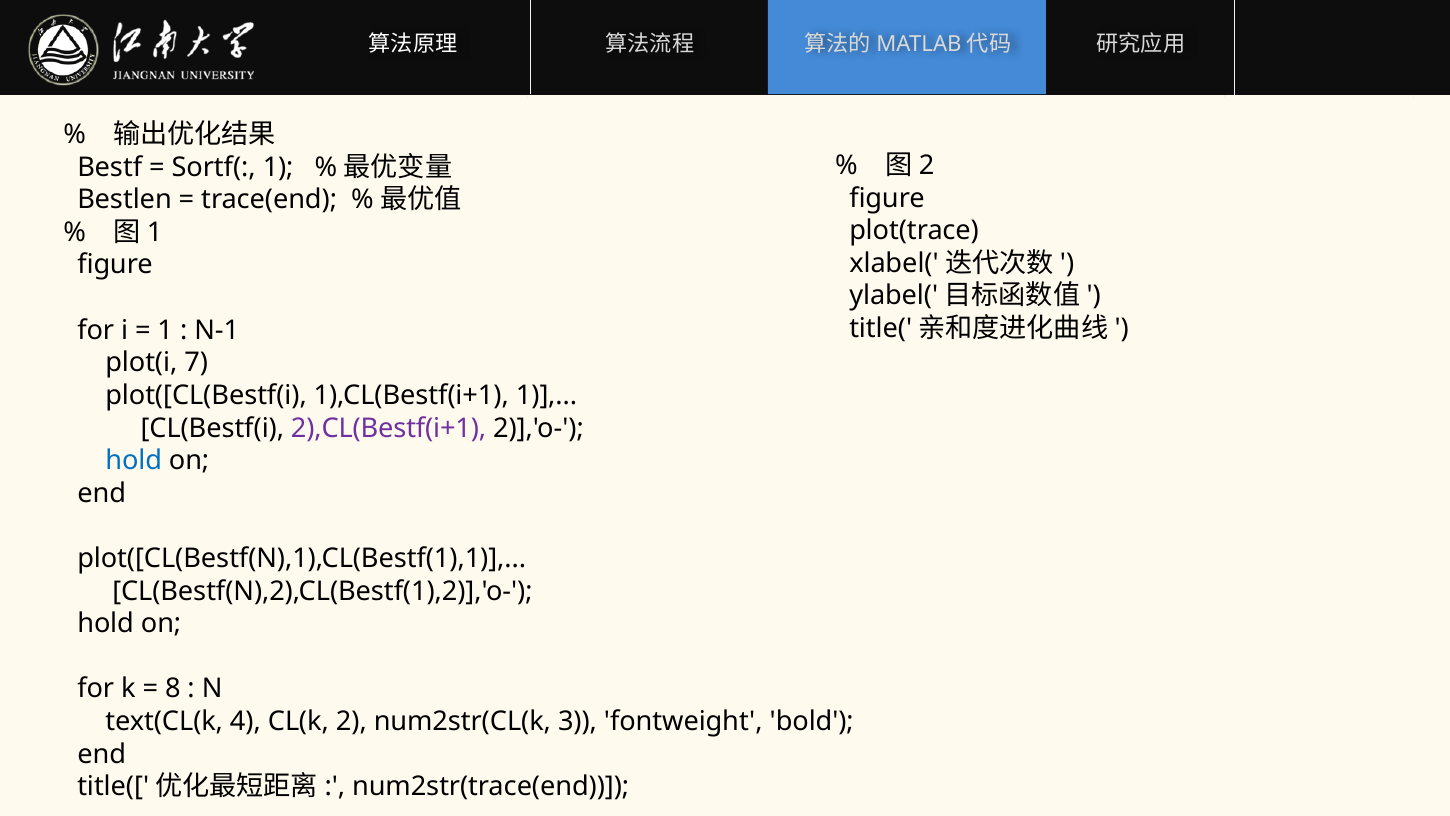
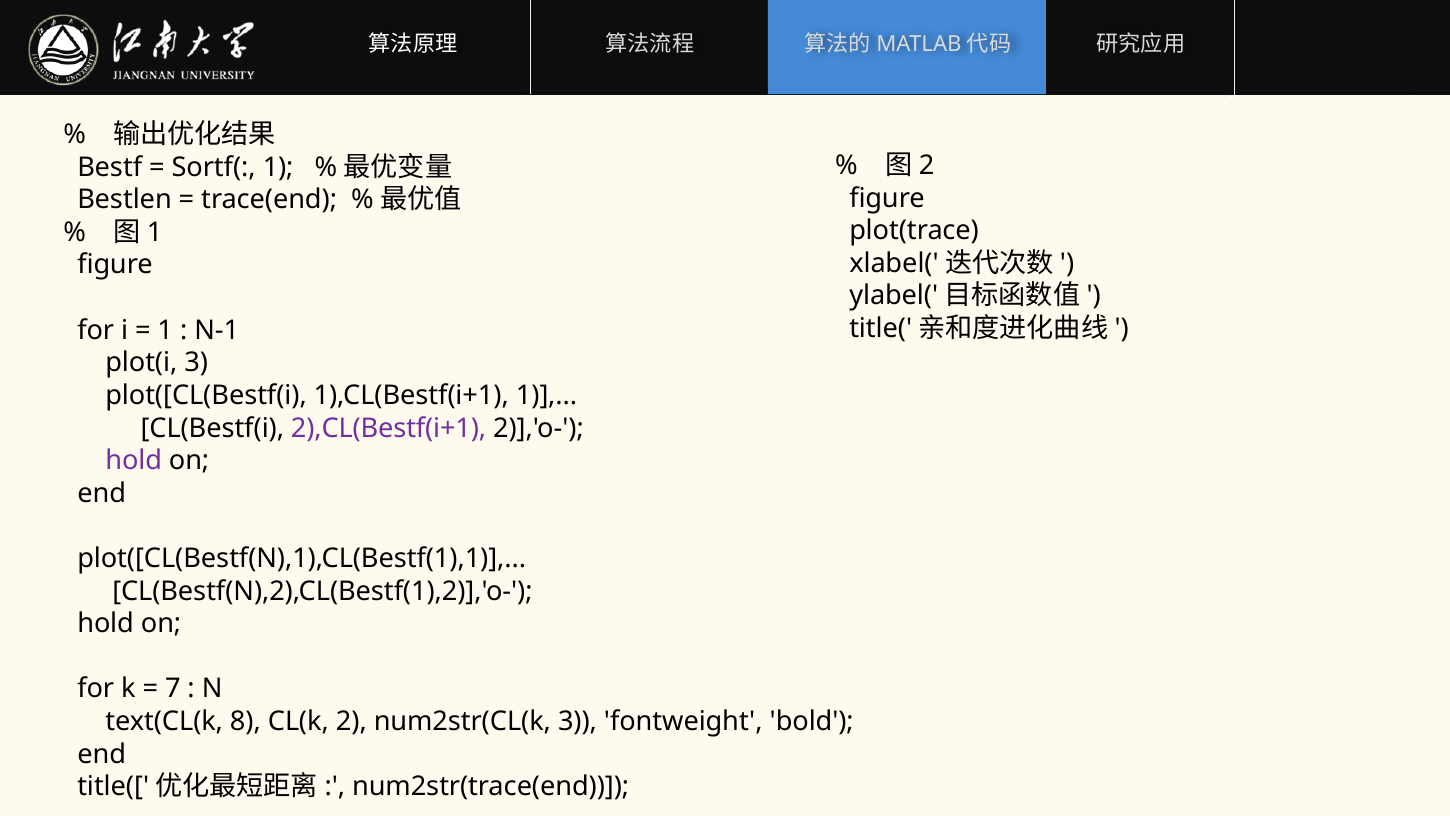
plot(i 7: 7 -> 3
hold at (134, 460) colour: blue -> purple
8: 8 -> 7
4: 4 -> 8
